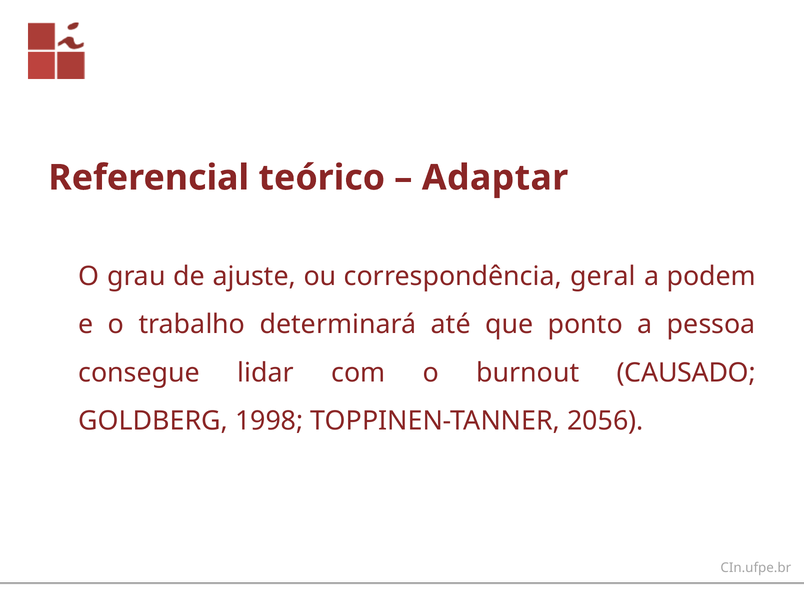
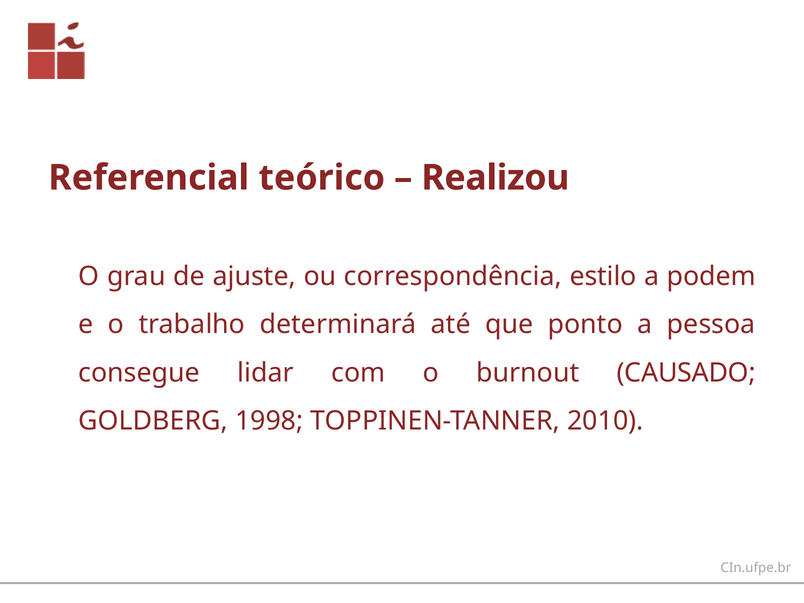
Adaptar: Adaptar -> Realizou
geral: geral -> estilo
2056: 2056 -> 2010
